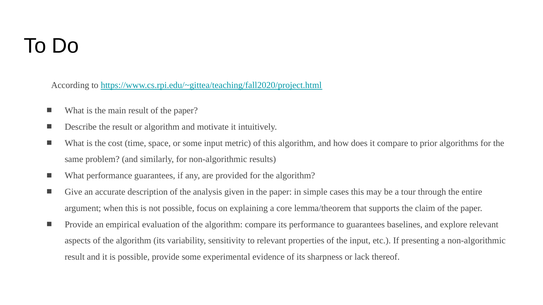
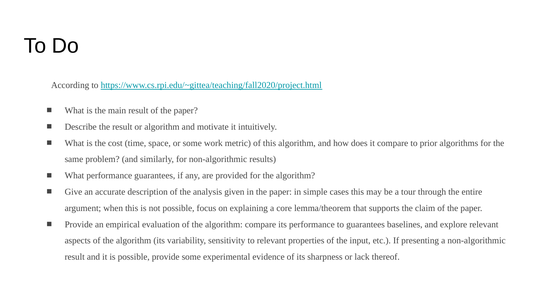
some input: input -> work
